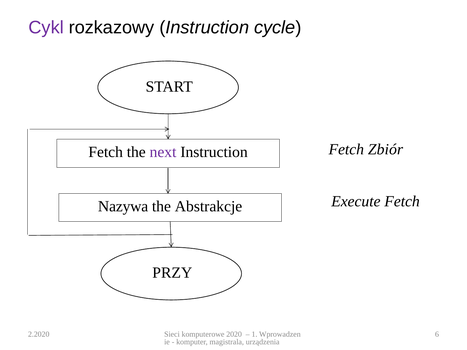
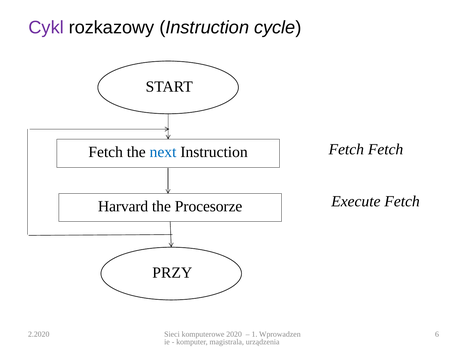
Fetch Zbiór: Zbiór -> Fetch
next colour: purple -> blue
Nazywa: Nazywa -> Harvard
Abstrakcje: Abstrakcje -> Procesorze
